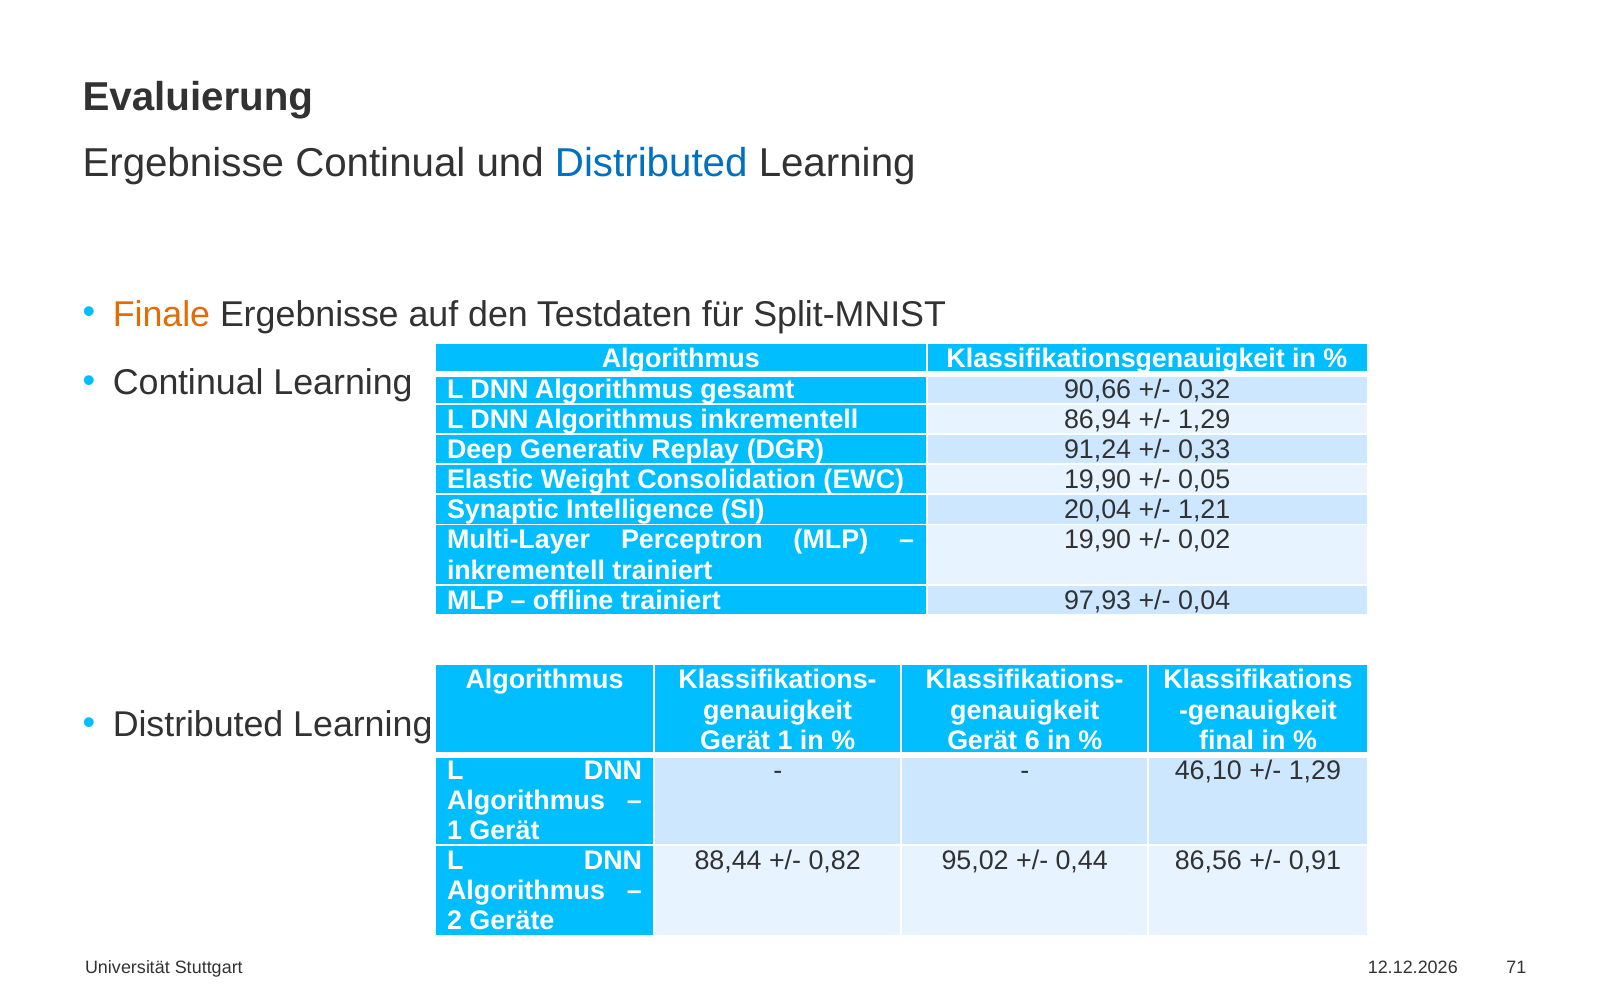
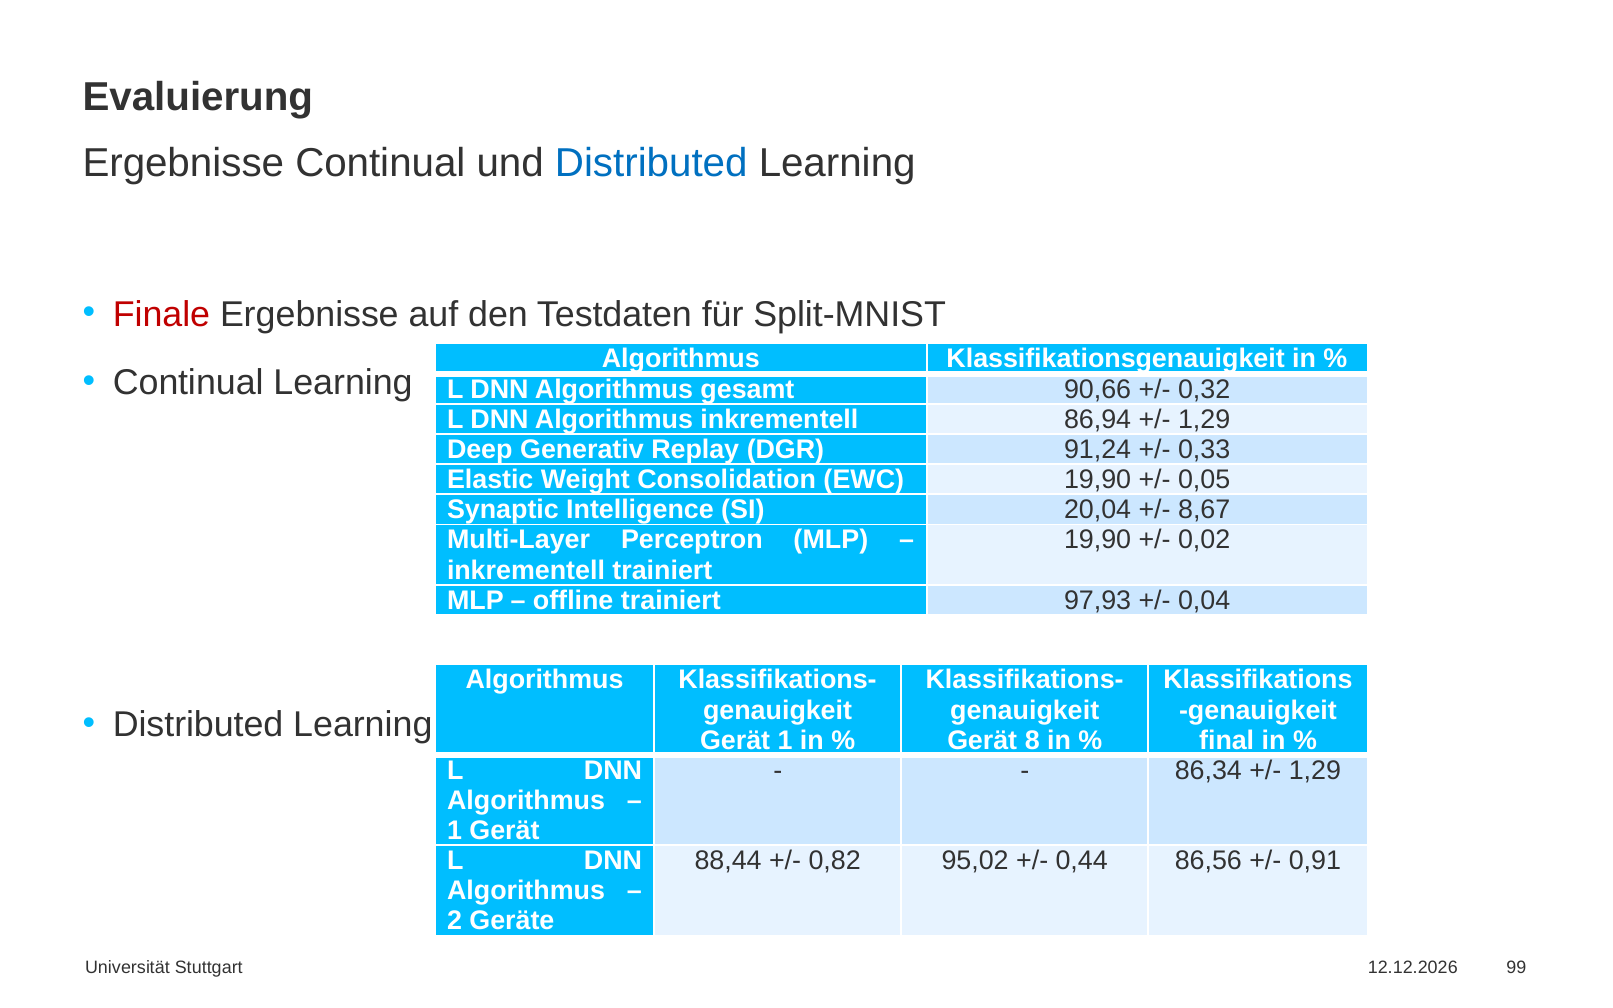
Finale colour: orange -> red
1,21: 1,21 -> 8,67
6: 6 -> 8
46,10: 46,10 -> 86,34
71: 71 -> 99
